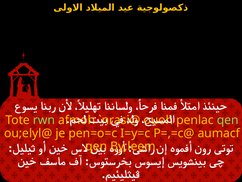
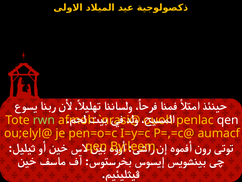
qen at (228, 120) colour: light green -> white
